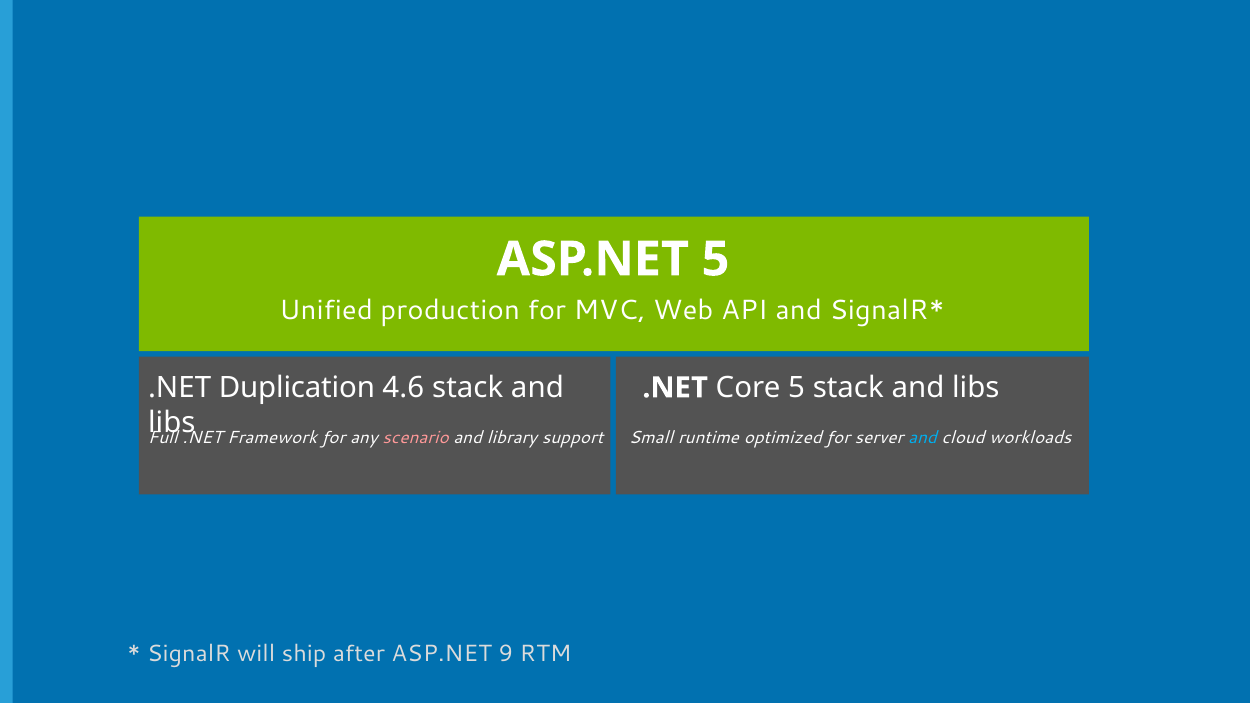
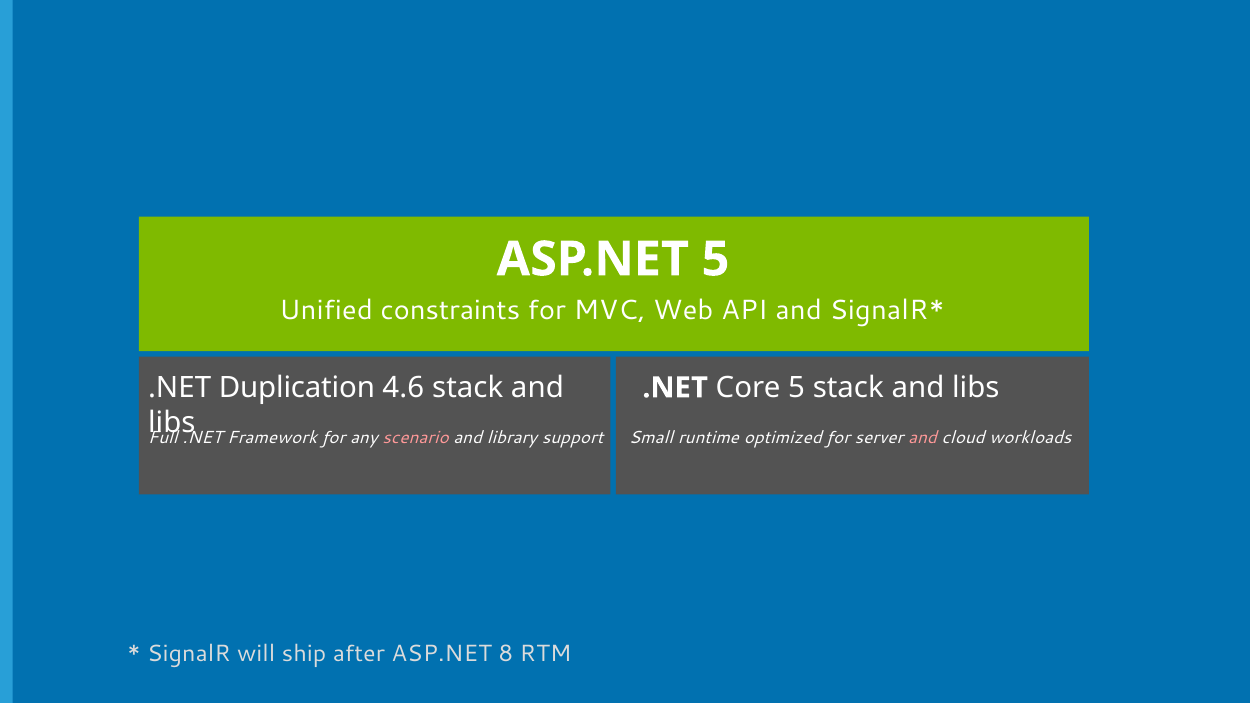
production: production -> constraints
and at (923, 438) colour: light blue -> pink
9: 9 -> 8
